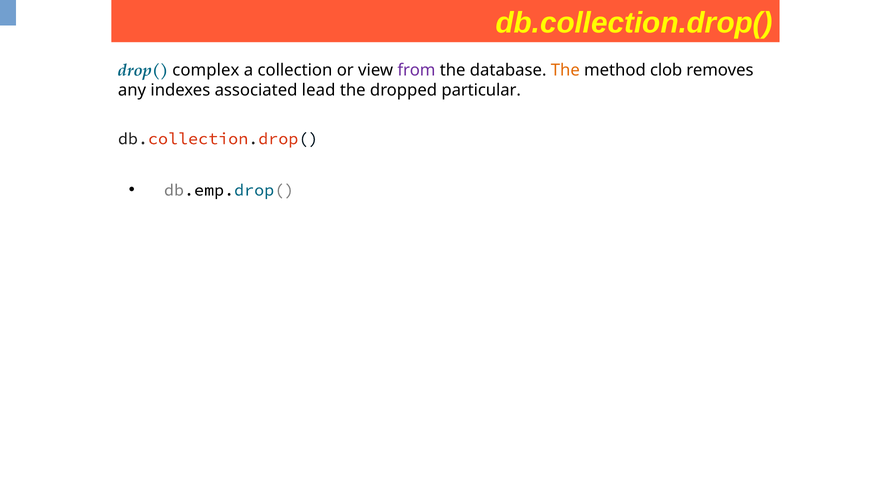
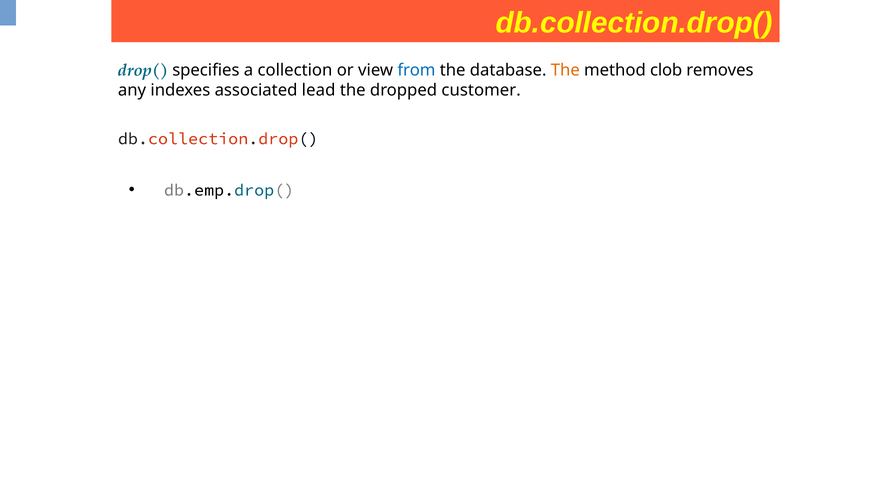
complex: complex -> specifies
from colour: purple -> blue
particular: particular -> customer
